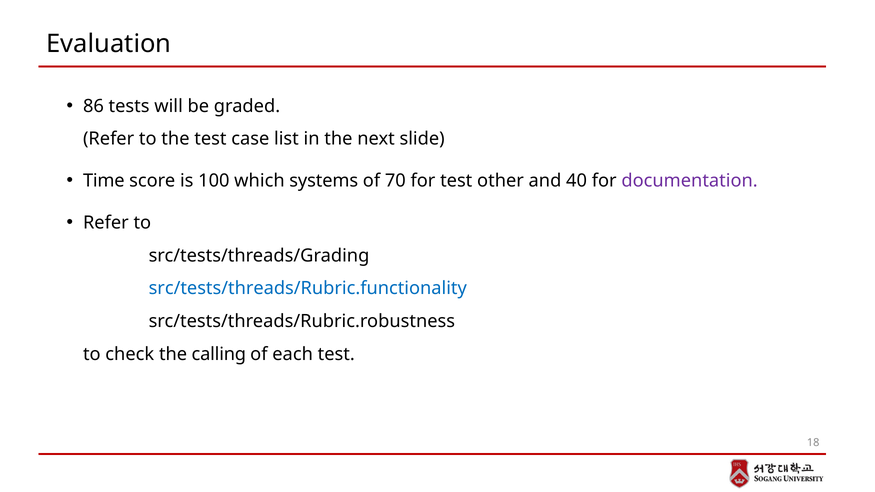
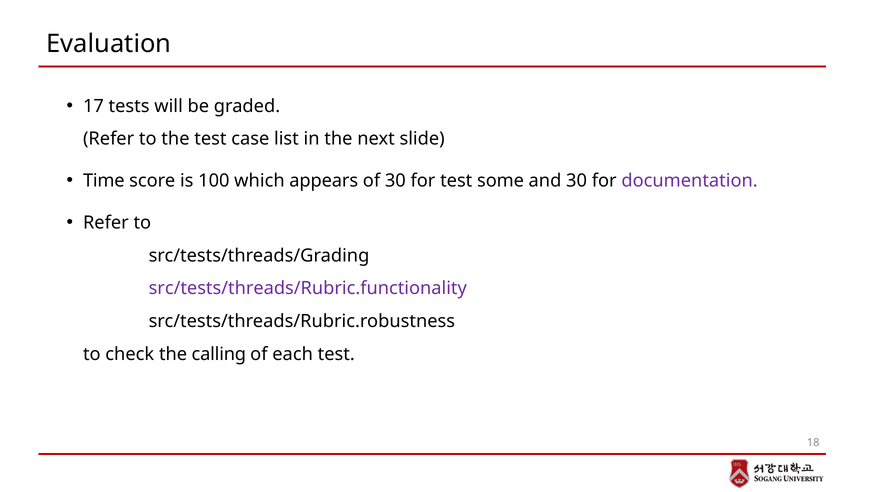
86: 86 -> 17
systems: systems -> appears
of 70: 70 -> 30
other: other -> some
and 40: 40 -> 30
src/tests/threads/Rubric.functionality colour: blue -> purple
